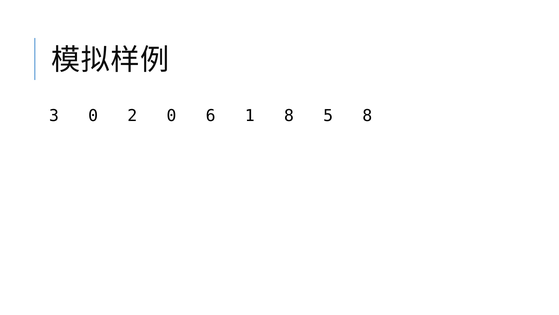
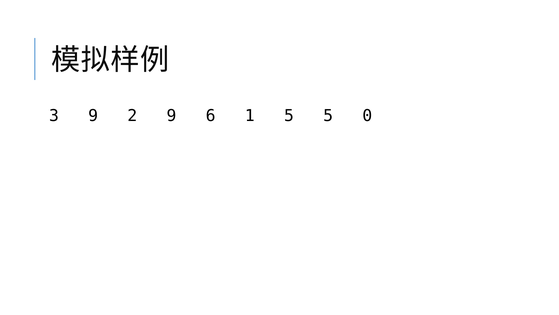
3 0: 0 -> 9
2 0: 0 -> 9
1 8: 8 -> 5
5 8: 8 -> 0
